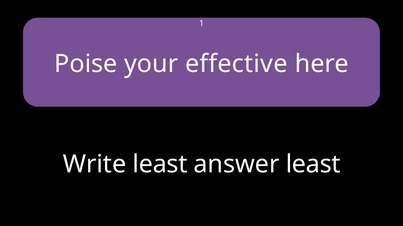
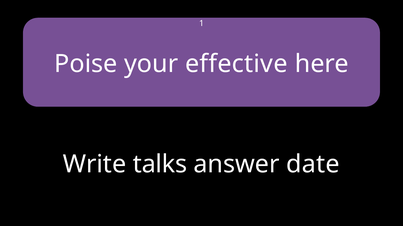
Write least: least -> talks
answer least: least -> date
